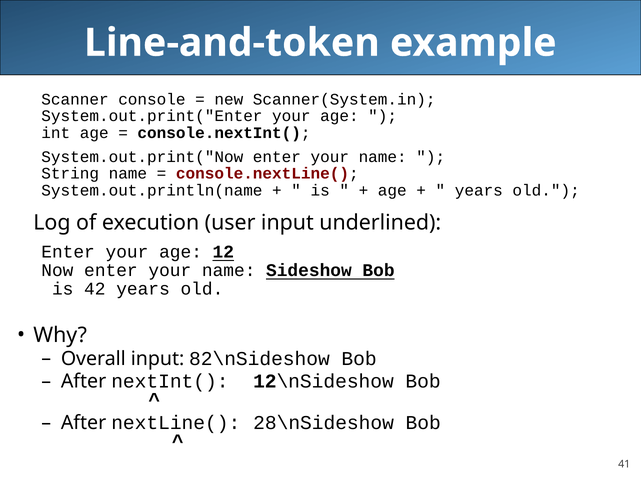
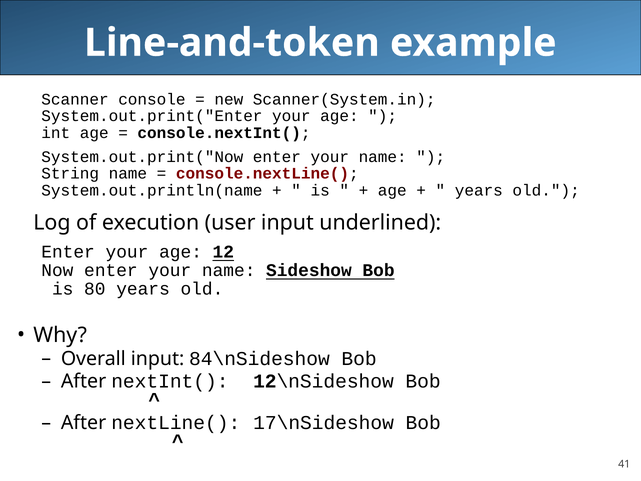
42: 42 -> 80
82\nSideshow: 82\nSideshow -> 84\nSideshow
28\nSideshow: 28\nSideshow -> 17\nSideshow
